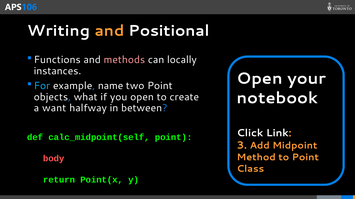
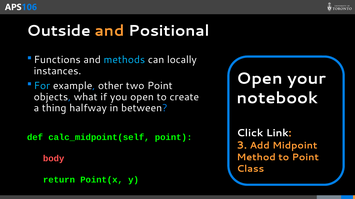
Writing: Writing -> Outside
methods colour: pink -> light blue
name: name -> other
want: want -> thing
